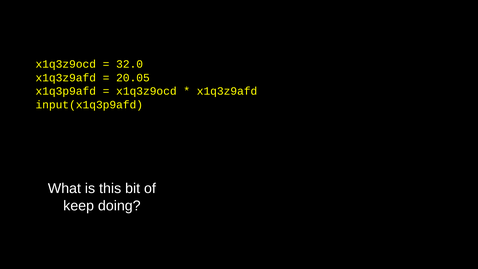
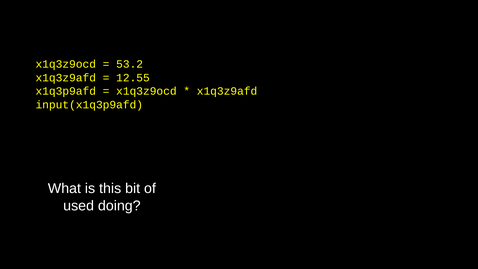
32.0: 32.0 -> 53.2
20.05: 20.05 -> 12.55
keep: keep -> used
